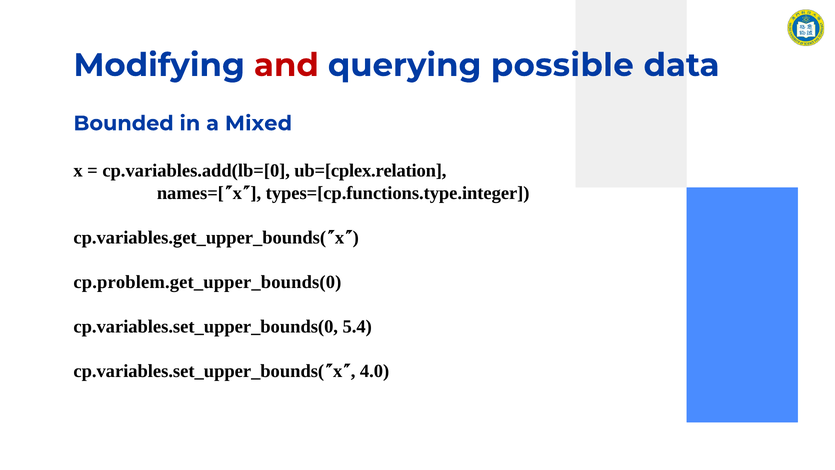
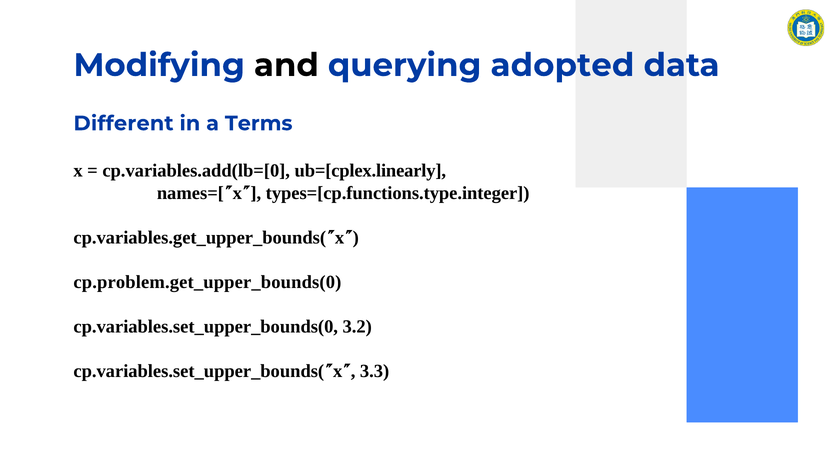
and colour: red -> black
possible: possible -> adopted
Bounded: Bounded -> Different
Mixed: Mixed -> Terms
ub=[cplex.relation: ub=[cplex.relation -> ub=[cplex.linearly
5.4: 5.4 -> 3.2
4.0: 4.0 -> 3.3
